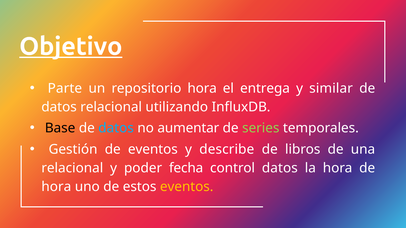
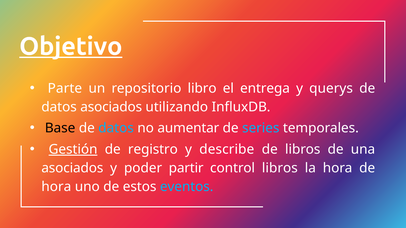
repositorio hora: hora -> libro
similar: similar -> querys
datos relacional: relacional -> asociados
series colour: light green -> light blue
Gestión underline: none -> present
de eventos: eventos -> registro
relacional at (72, 168): relacional -> asociados
fecha: fecha -> partir
control datos: datos -> libros
eventos at (187, 187) colour: yellow -> light blue
